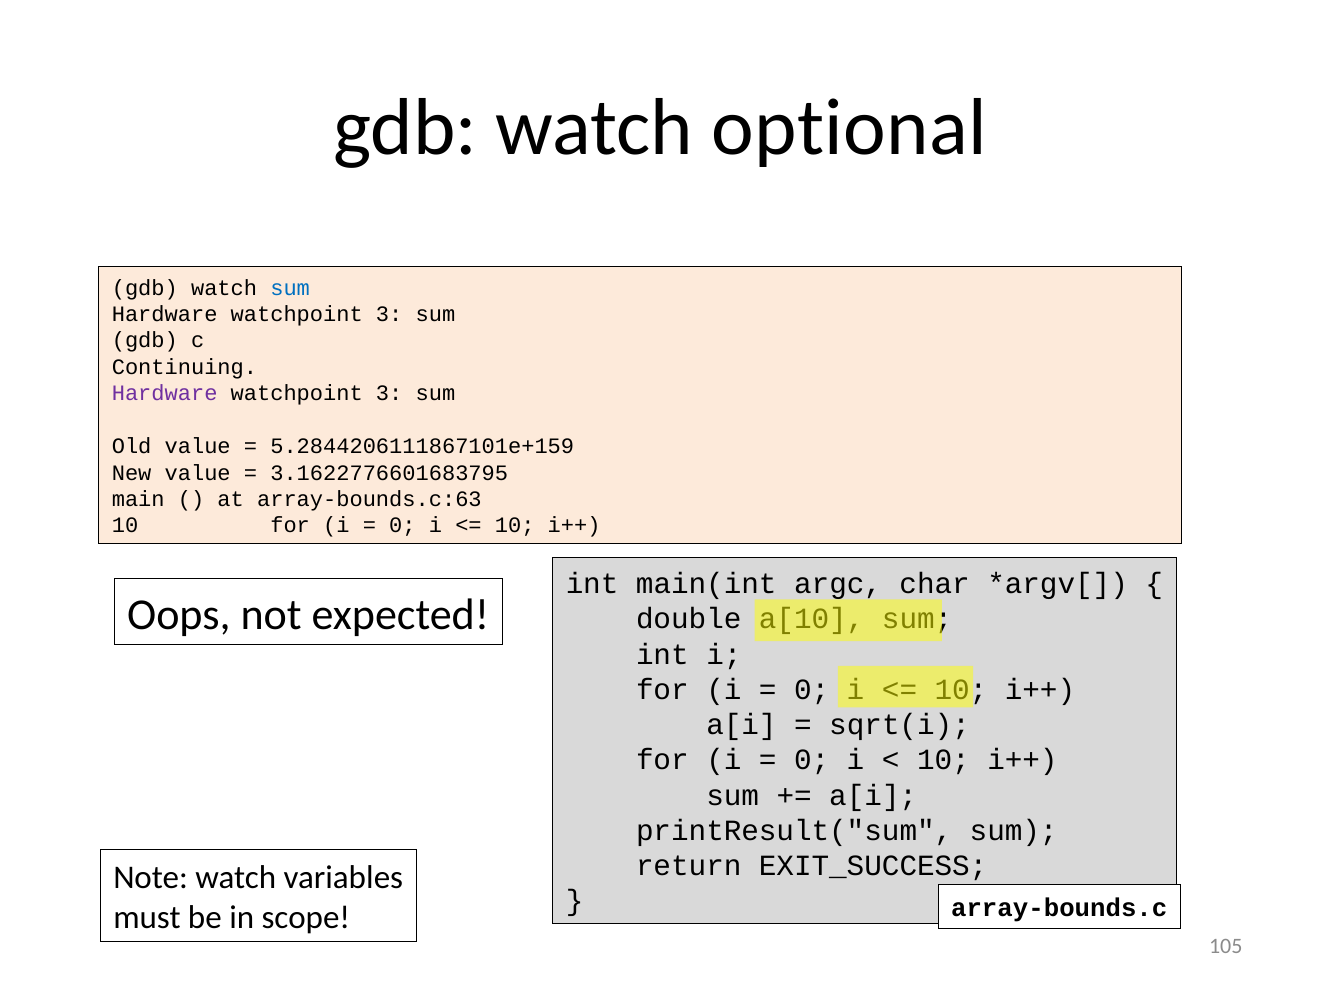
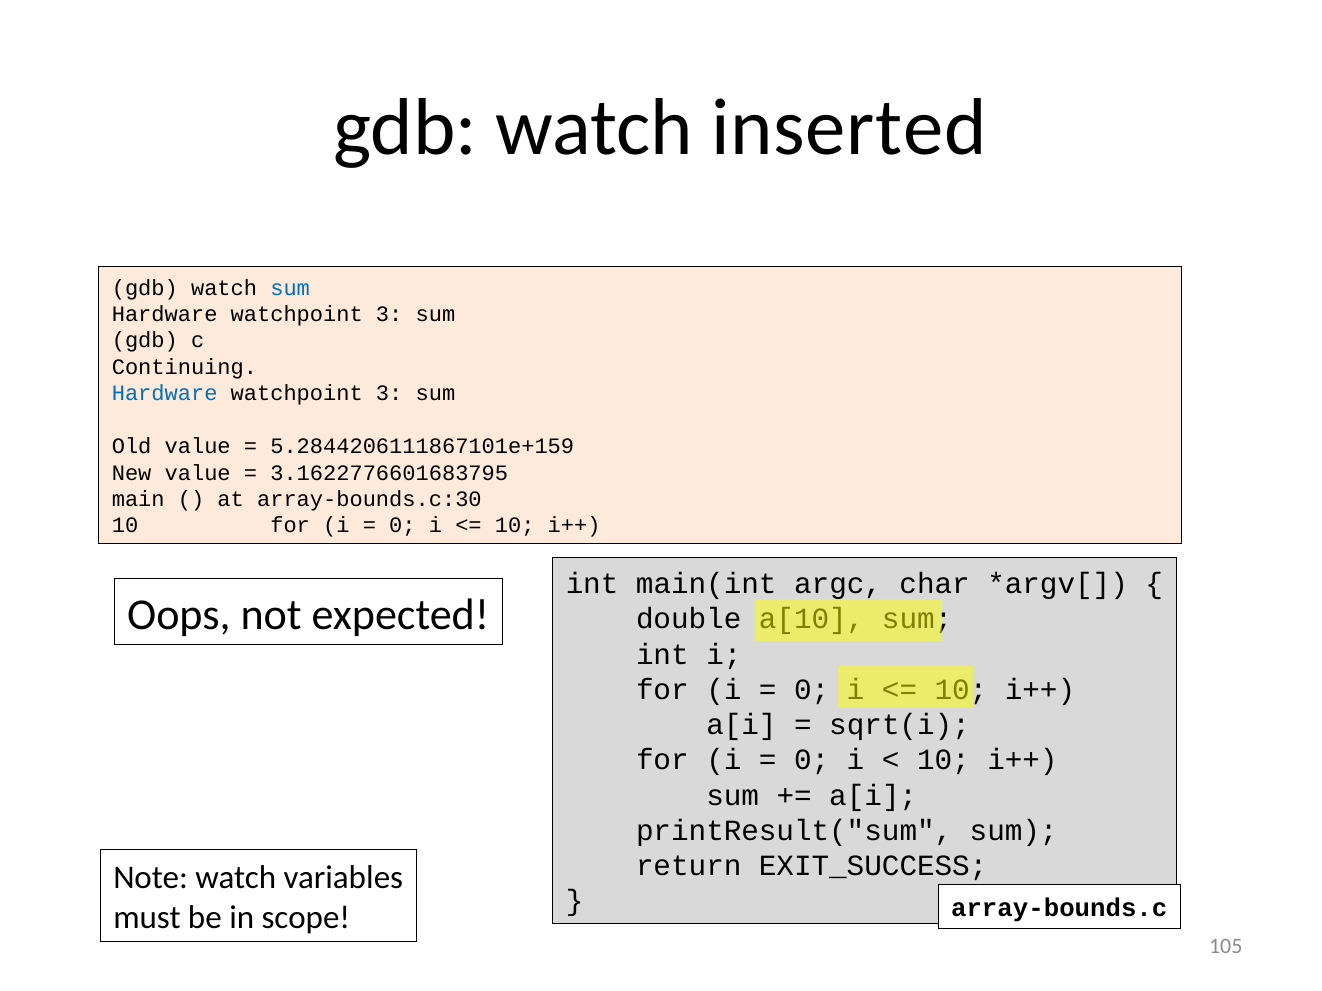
optional: optional -> inserted
Hardware at (165, 394) colour: purple -> blue
array-bounds.c:63: array-bounds.c:63 -> array-bounds.c:30
